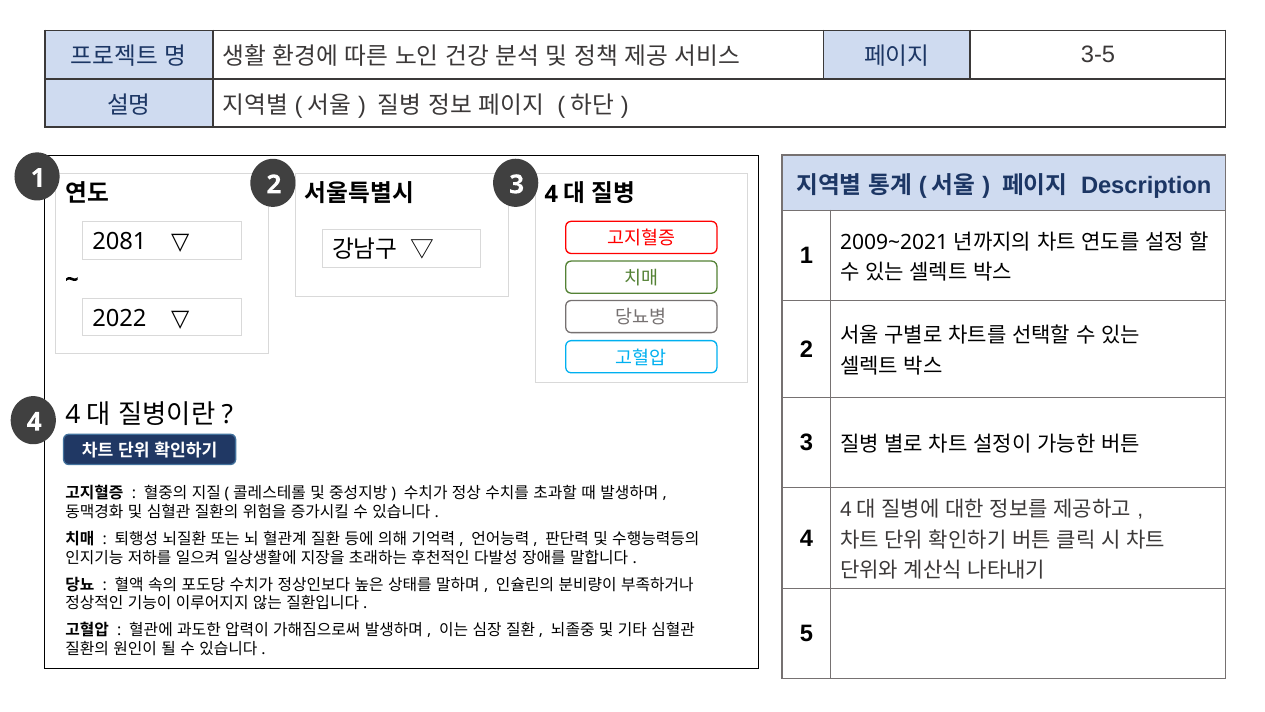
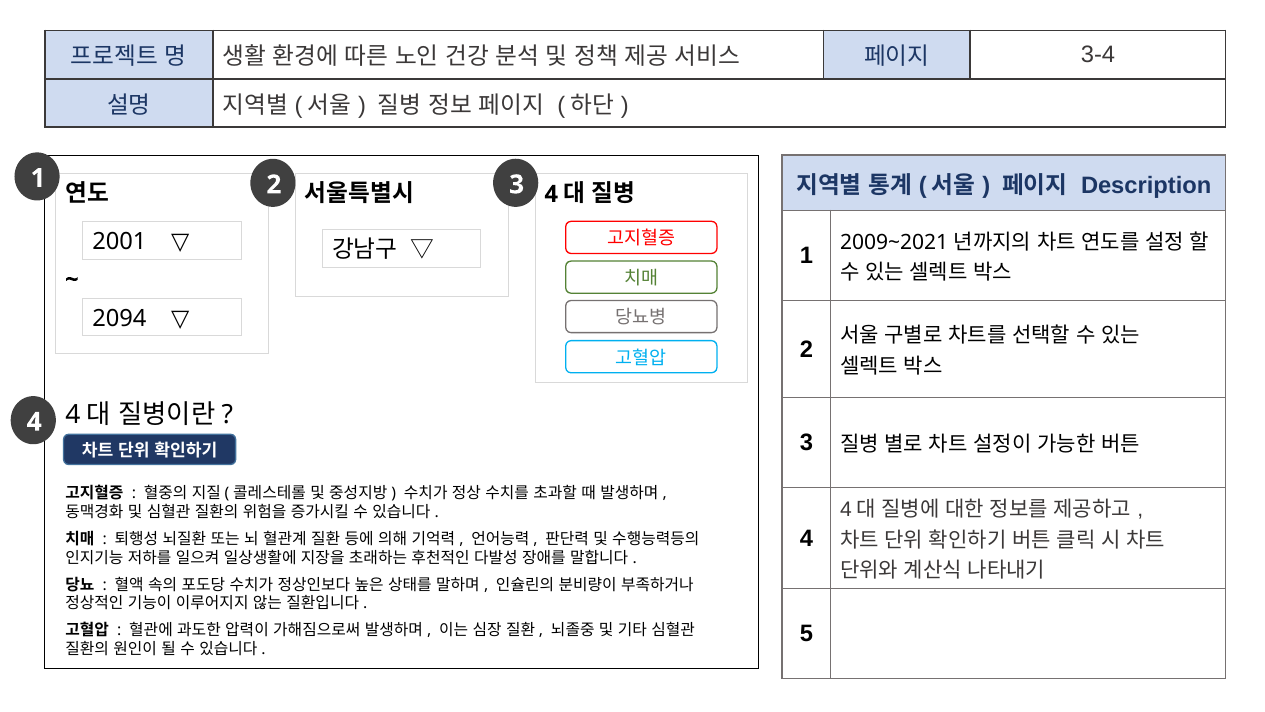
3-5: 3-5 -> 3-4
2081: 2081 -> 2001
2022: 2022 -> 2094
